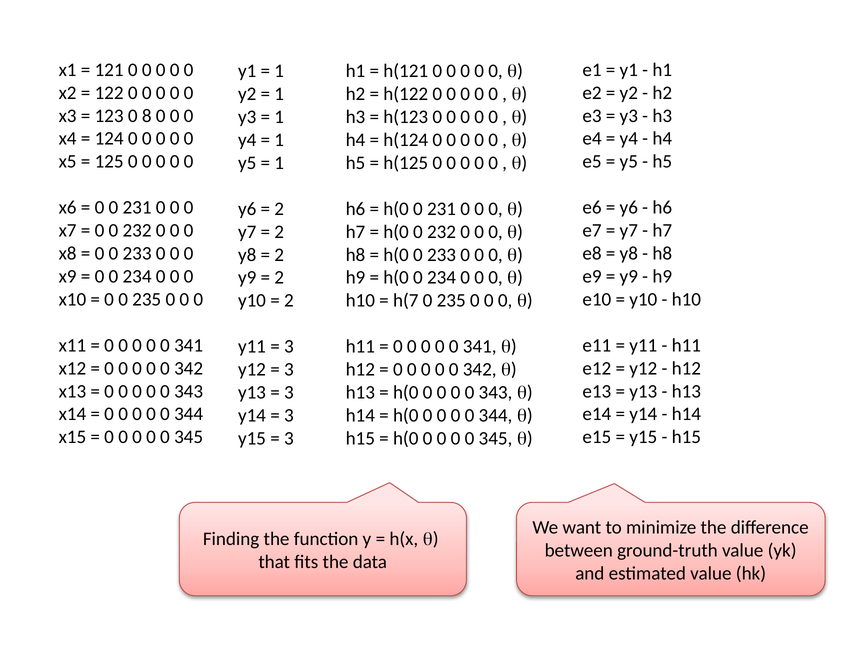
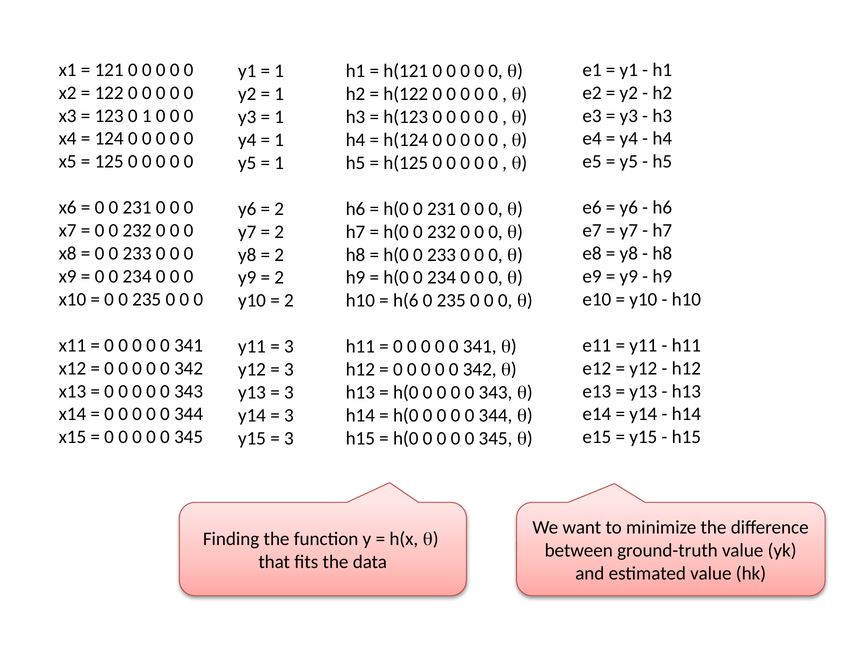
0 8: 8 -> 1
h(7: h(7 -> h(6
